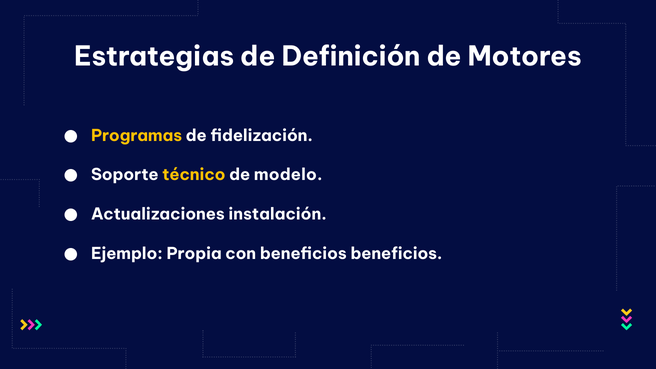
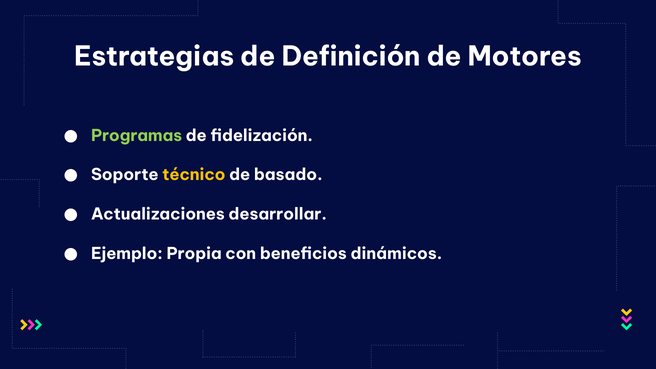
Programas colour: yellow -> light green
modelo: modelo -> basado
instalación: instalación -> desarrollar
beneficios beneficios: beneficios -> dinámicos
